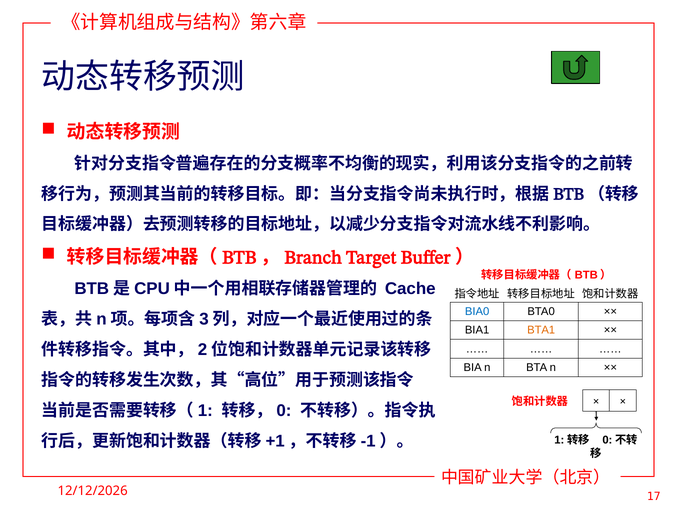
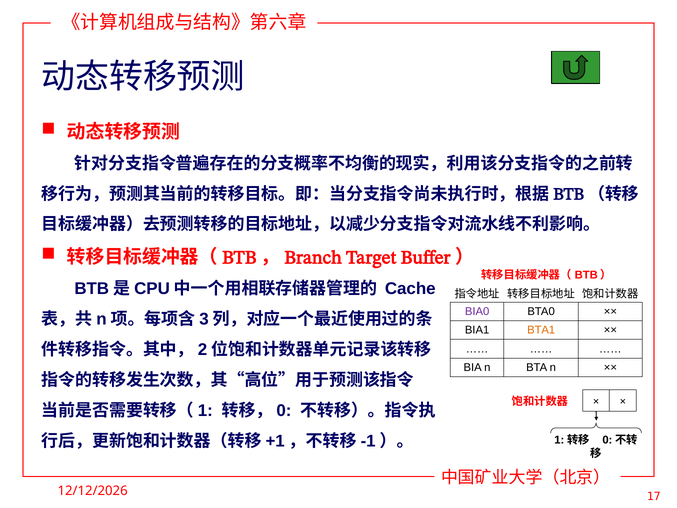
BIA0 colour: blue -> purple
